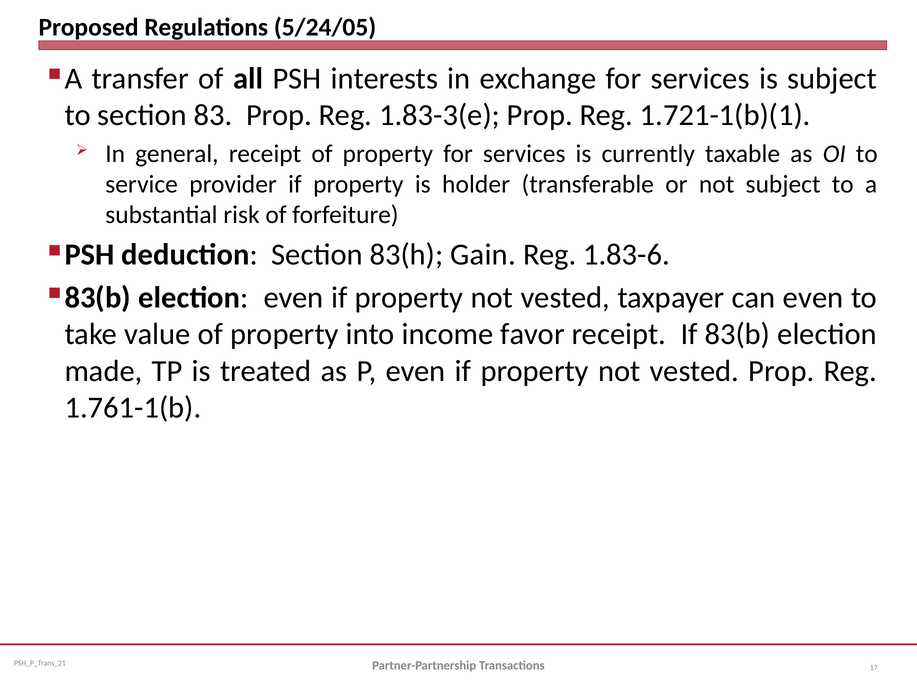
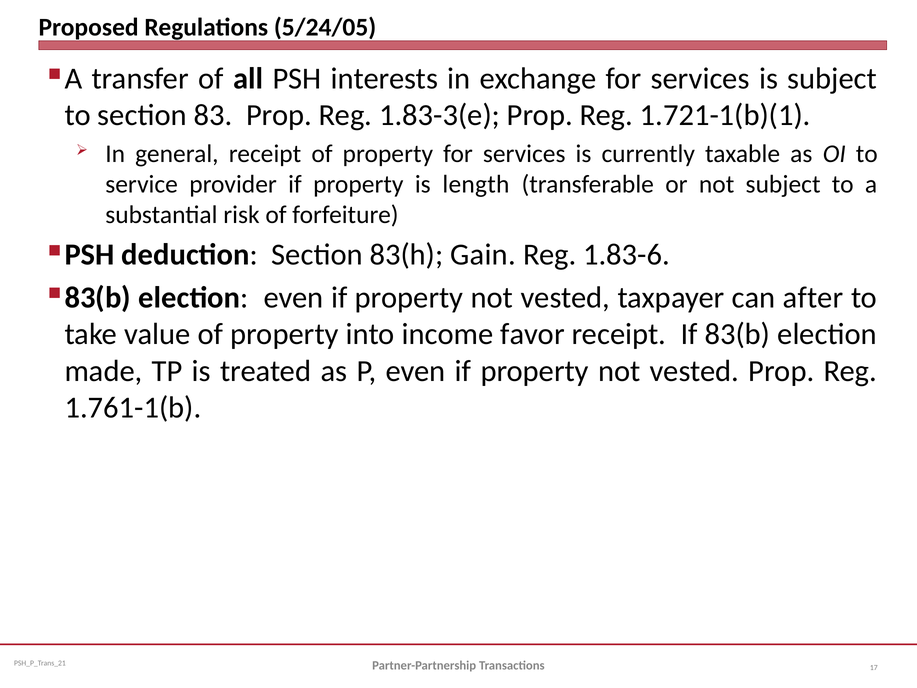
holder: holder -> length
can even: even -> after
